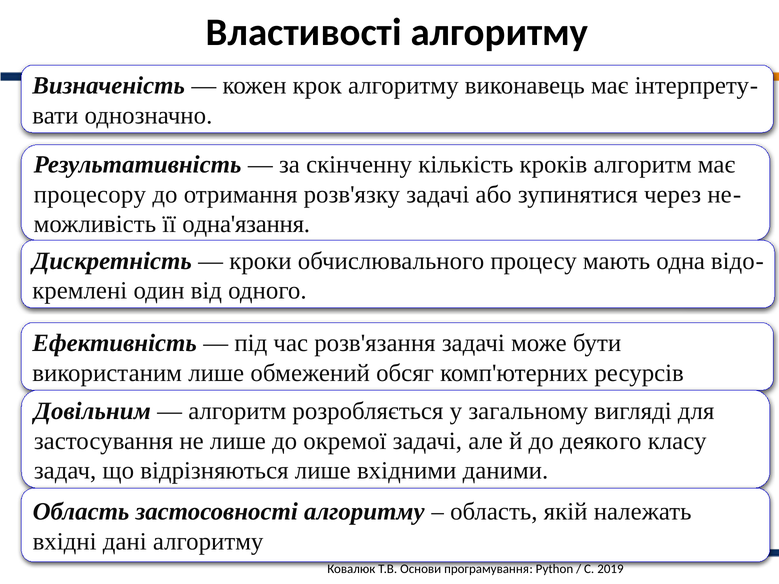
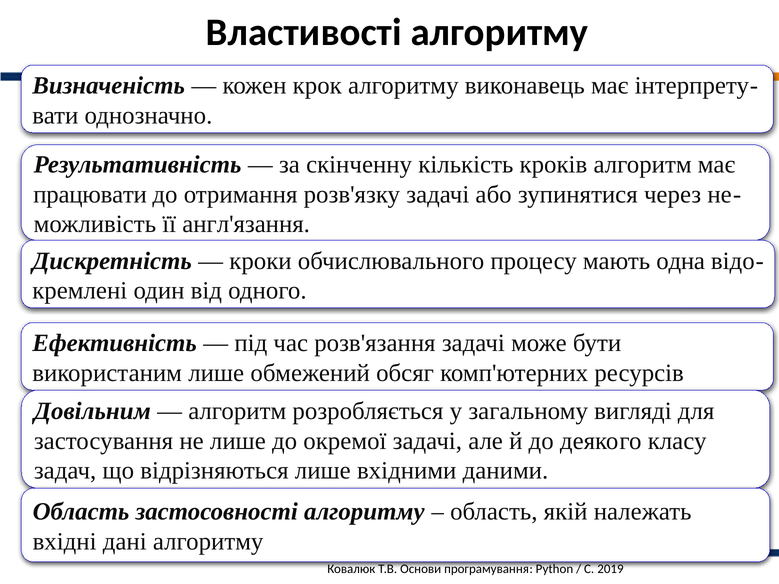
процесору: процесору -> працювати
одна'язання: одна'язання -> англ'язання
